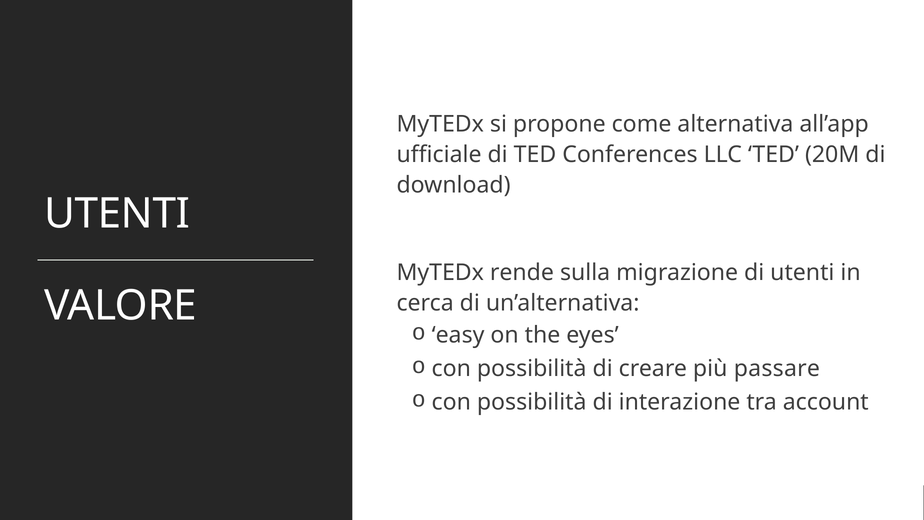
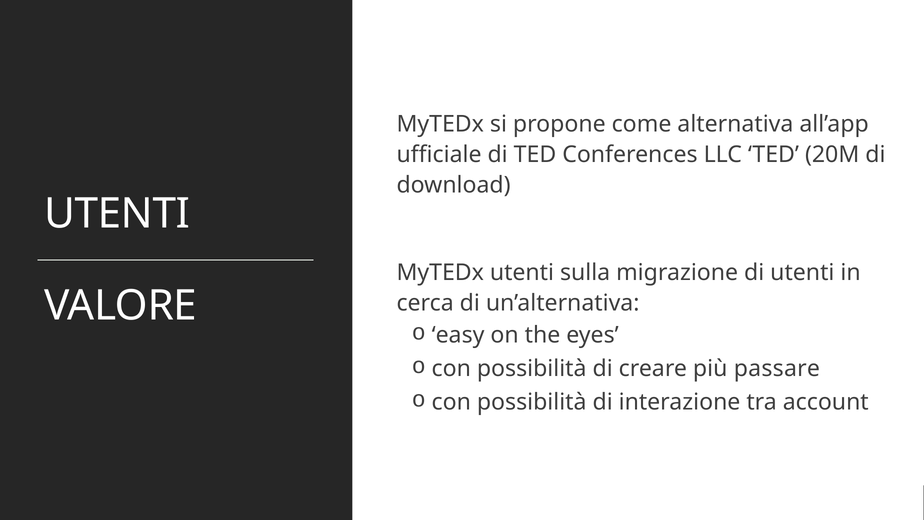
MyTEDx rende: rende -> utenti
